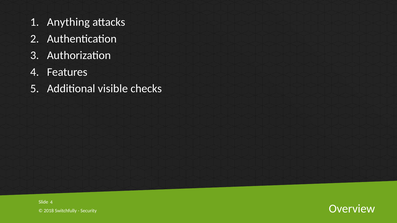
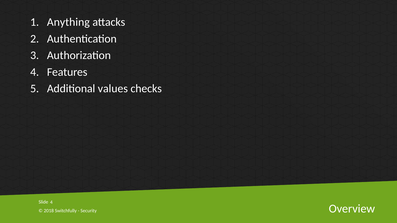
visible: visible -> values
